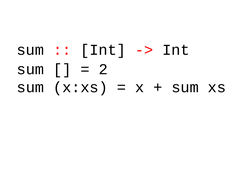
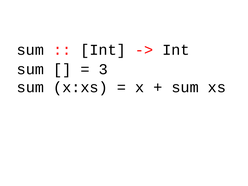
2: 2 -> 3
